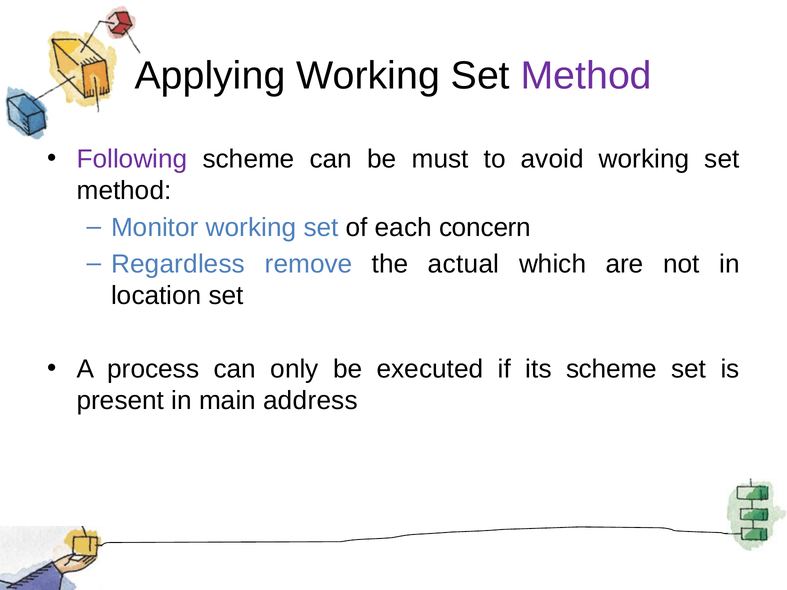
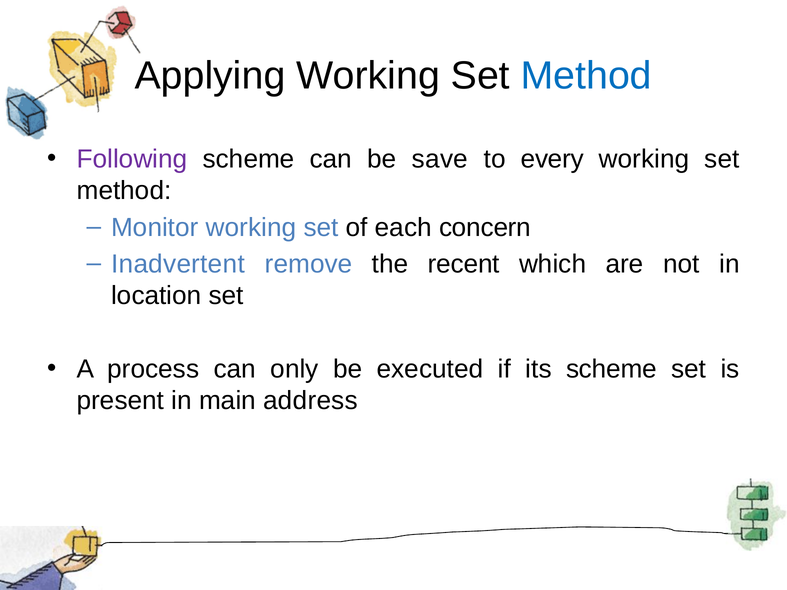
Method at (586, 76) colour: purple -> blue
must: must -> save
avoid: avoid -> every
Regardless: Regardless -> Inadvertent
actual: actual -> recent
